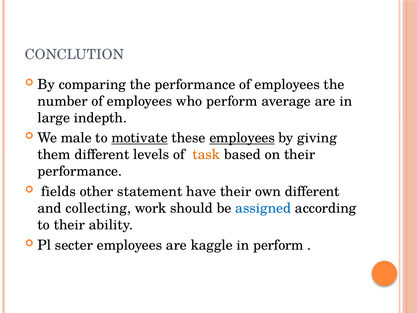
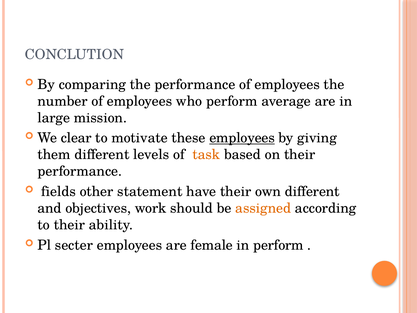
indepth: indepth -> mission
male: male -> clear
motivate underline: present -> none
collecting: collecting -> objectives
assigned colour: blue -> orange
kaggle: kaggle -> female
